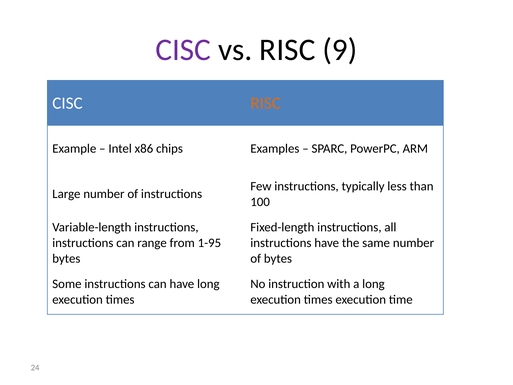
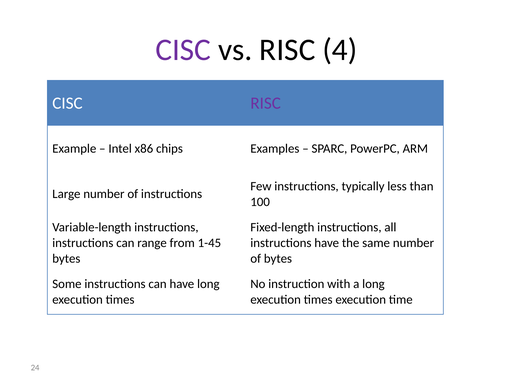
9: 9 -> 4
RISC at (266, 103) colour: orange -> purple
1-95: 1-95 -> 1-45
